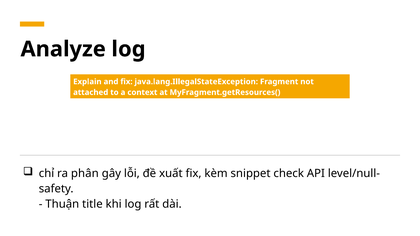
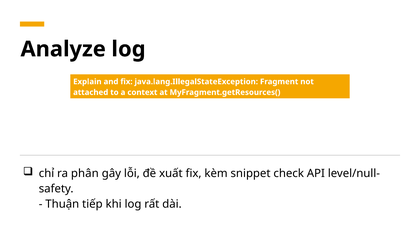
title: title -> tiếp
